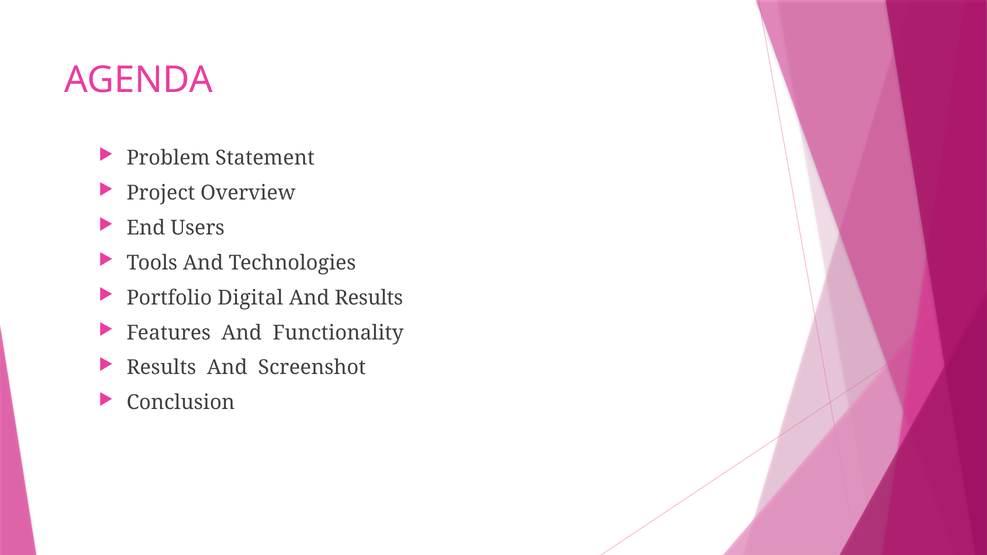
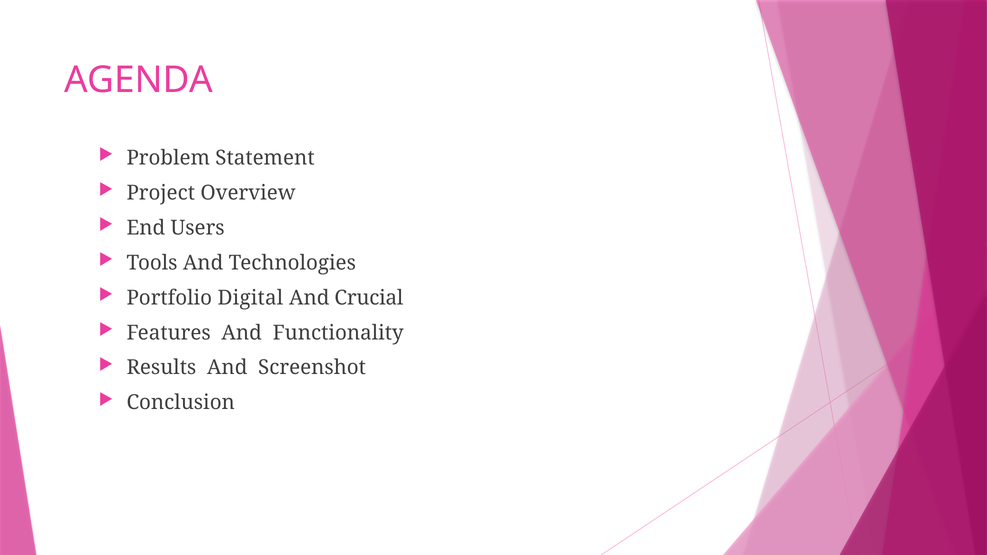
And Results: Results -> Crucial
